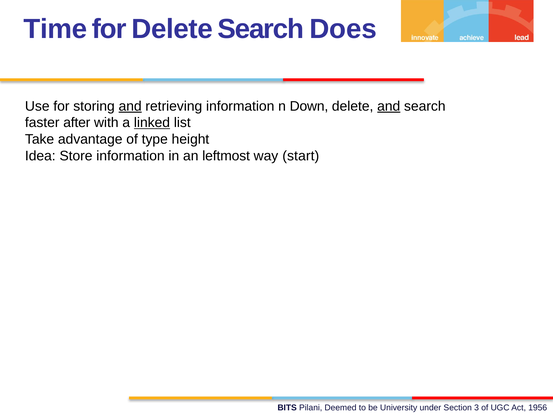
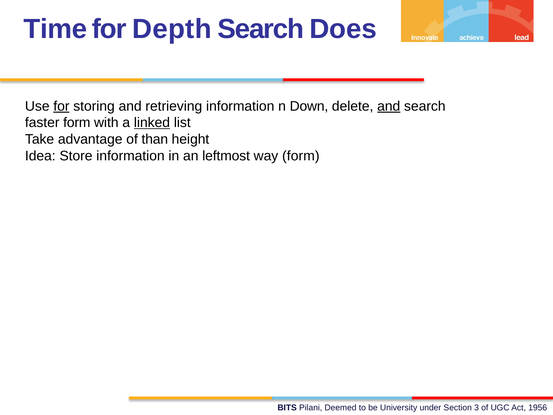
for Delete: Delete -> Depth
for at (61, 106) underline: none -> present
and at (130, 106) underline: present -> none
faster after: after -> form
type: type -> than
way start: start -> form
